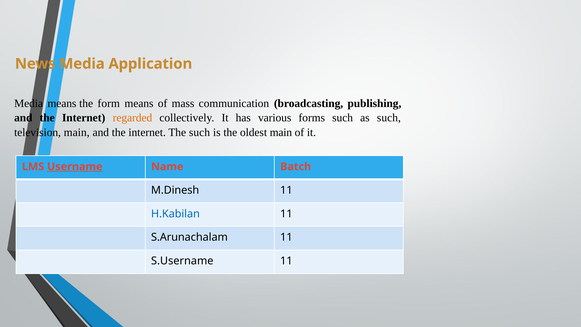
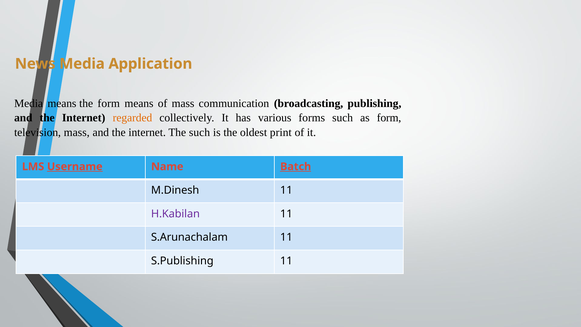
as such: such -> form
television main: main -> mass
oldest main: main -> print
Batch underline: none -> present
H.Kabilan colour: blue -> purple
S.Username: S.Username -> S.Publishing
